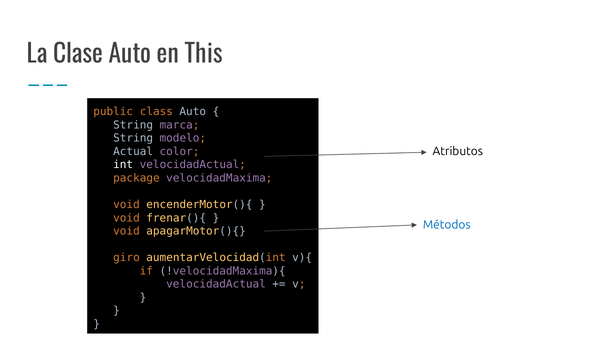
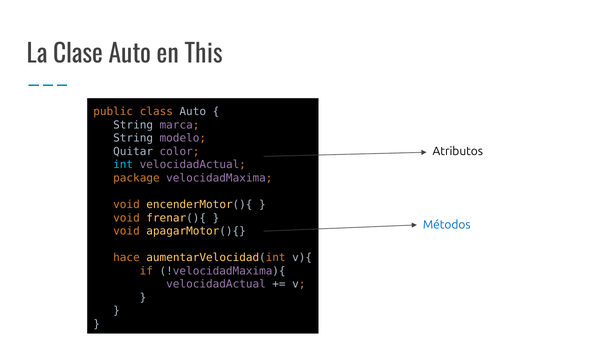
Actual: Actual -> Quitar
int colour: white -> light blue
giro: giro -> hace
